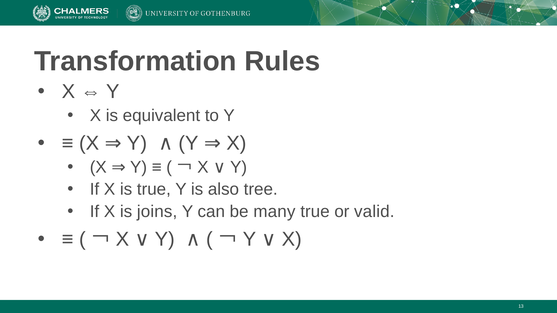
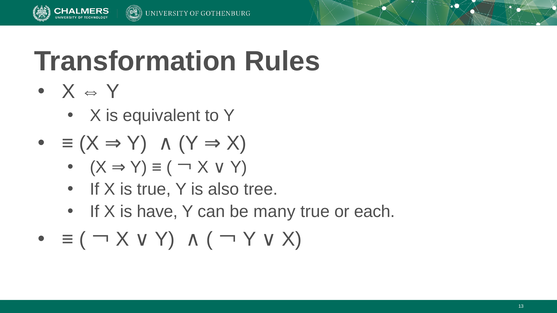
joins: joins -> have
valid: valid -> each
